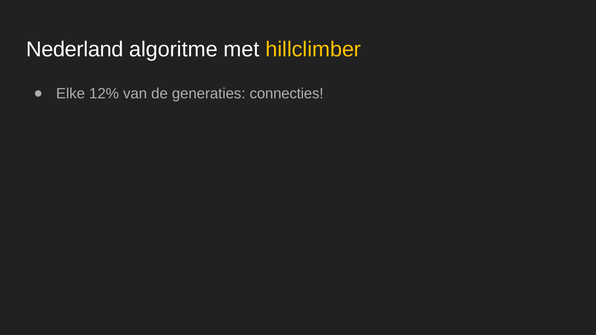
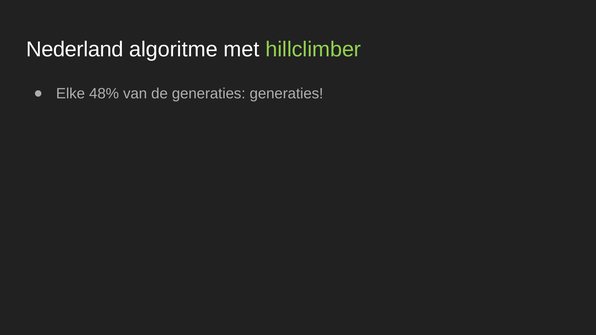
hillclimber colour: yellow -> light green
12%: 12% -> 48%
generaties connecties: connecties -> generaties
